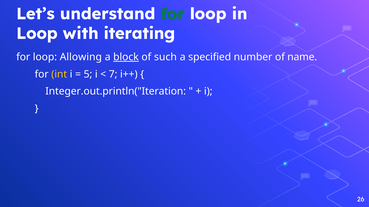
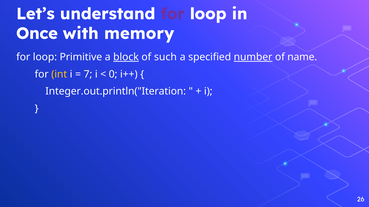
for at (173, 14) colour: green -> purple
Loop at (37, 34): Loop -> Once
iterating: iterating -> memory
Allowing: Allowing -> Primitive
number underline: none -> present
5: 5 -> 7
7: 7 -> 0
